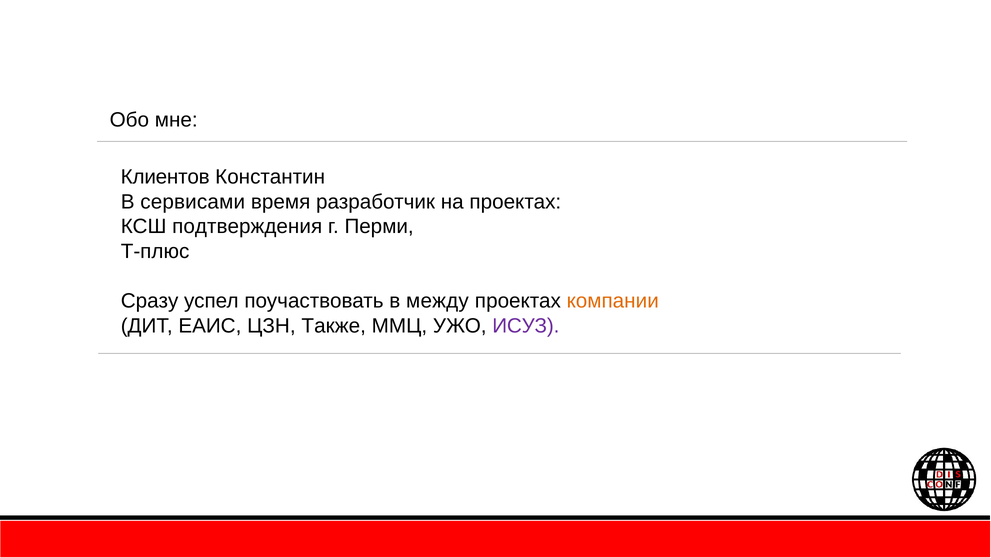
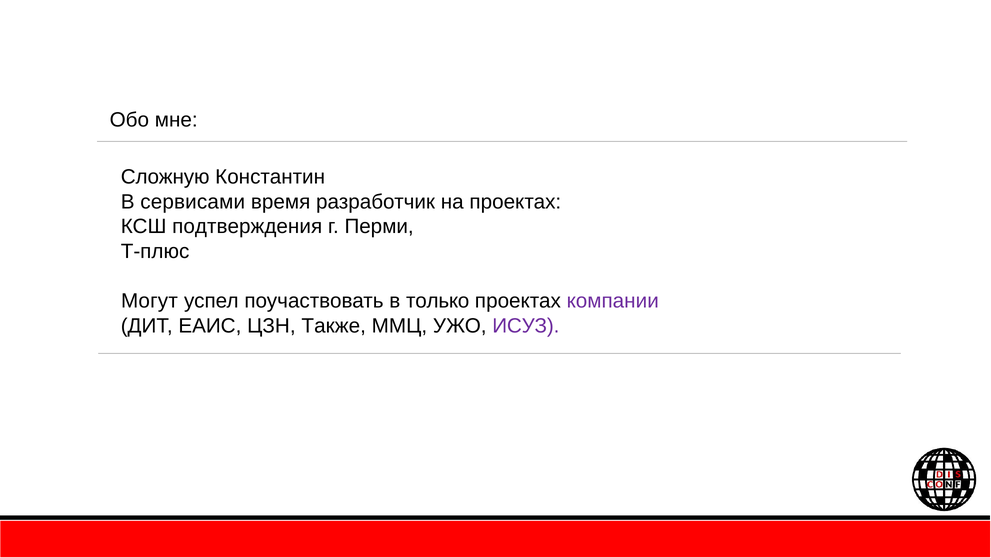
Клиентов: Клиентов -> Сложную
Сразу: Сразу -> Могут
между: между -> только
компании colour: orange -> purple
